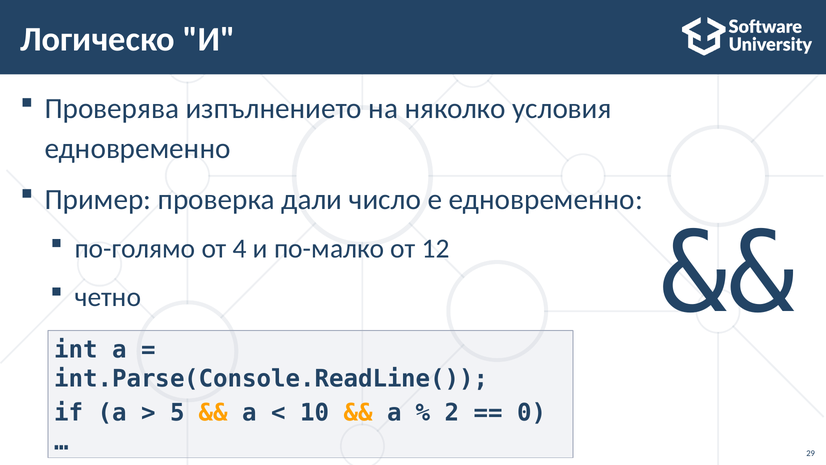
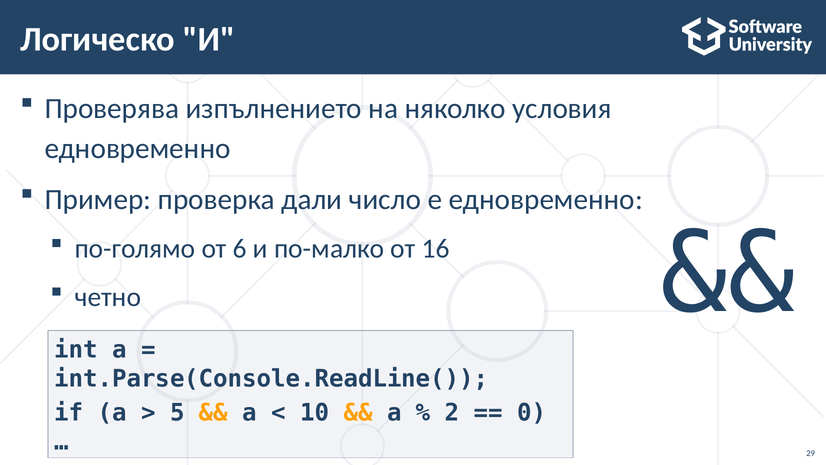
4: 4 -> 6
12: 12 -> 16
